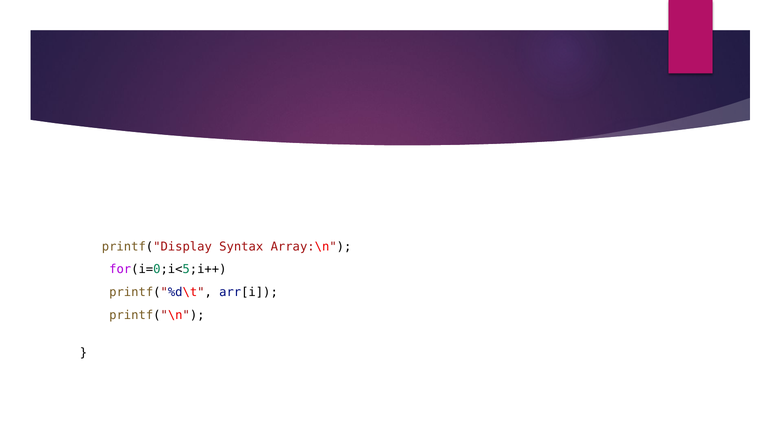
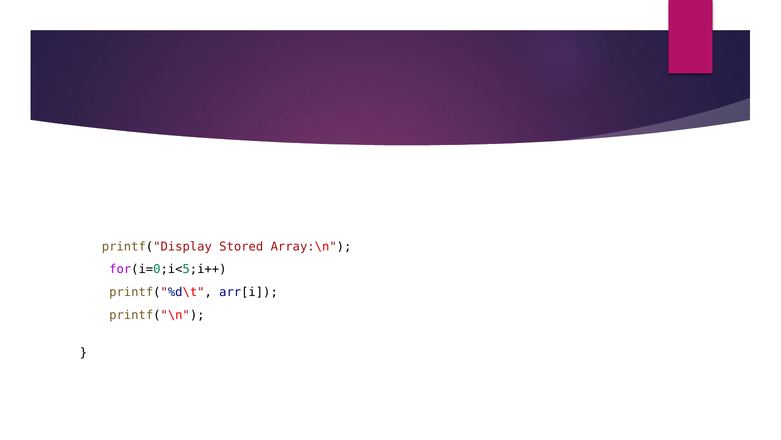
Syntax: Syntax -> Stored
